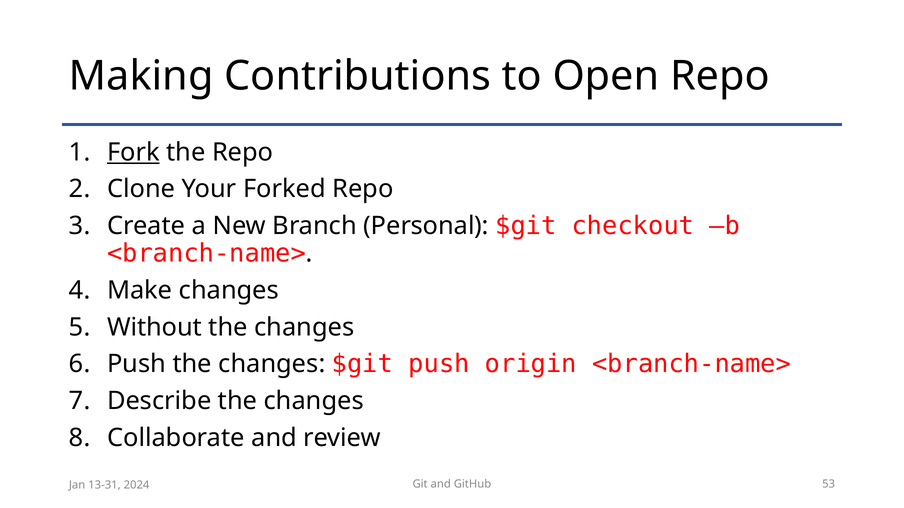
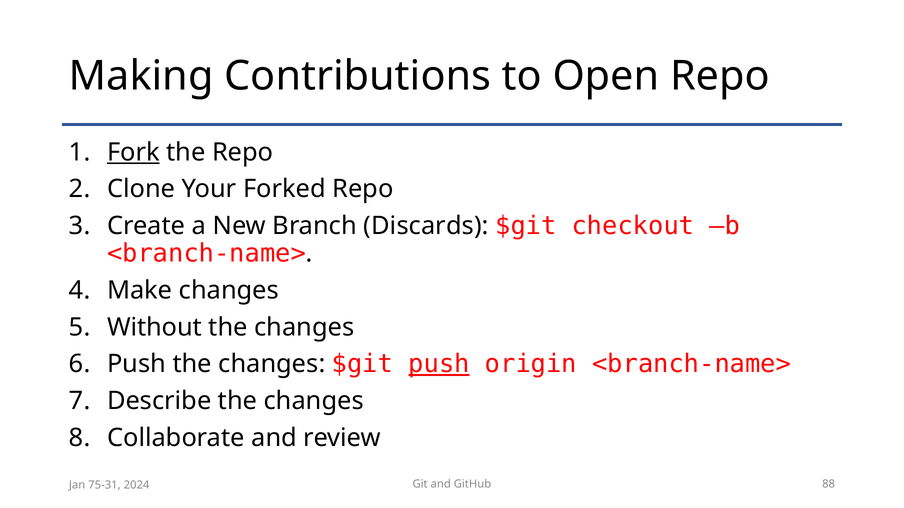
Personal: Personal -> Discards
push at (439, 364) underline: none -> present
53: 53 -> 88
13-31: 13-31 -> 75-31
